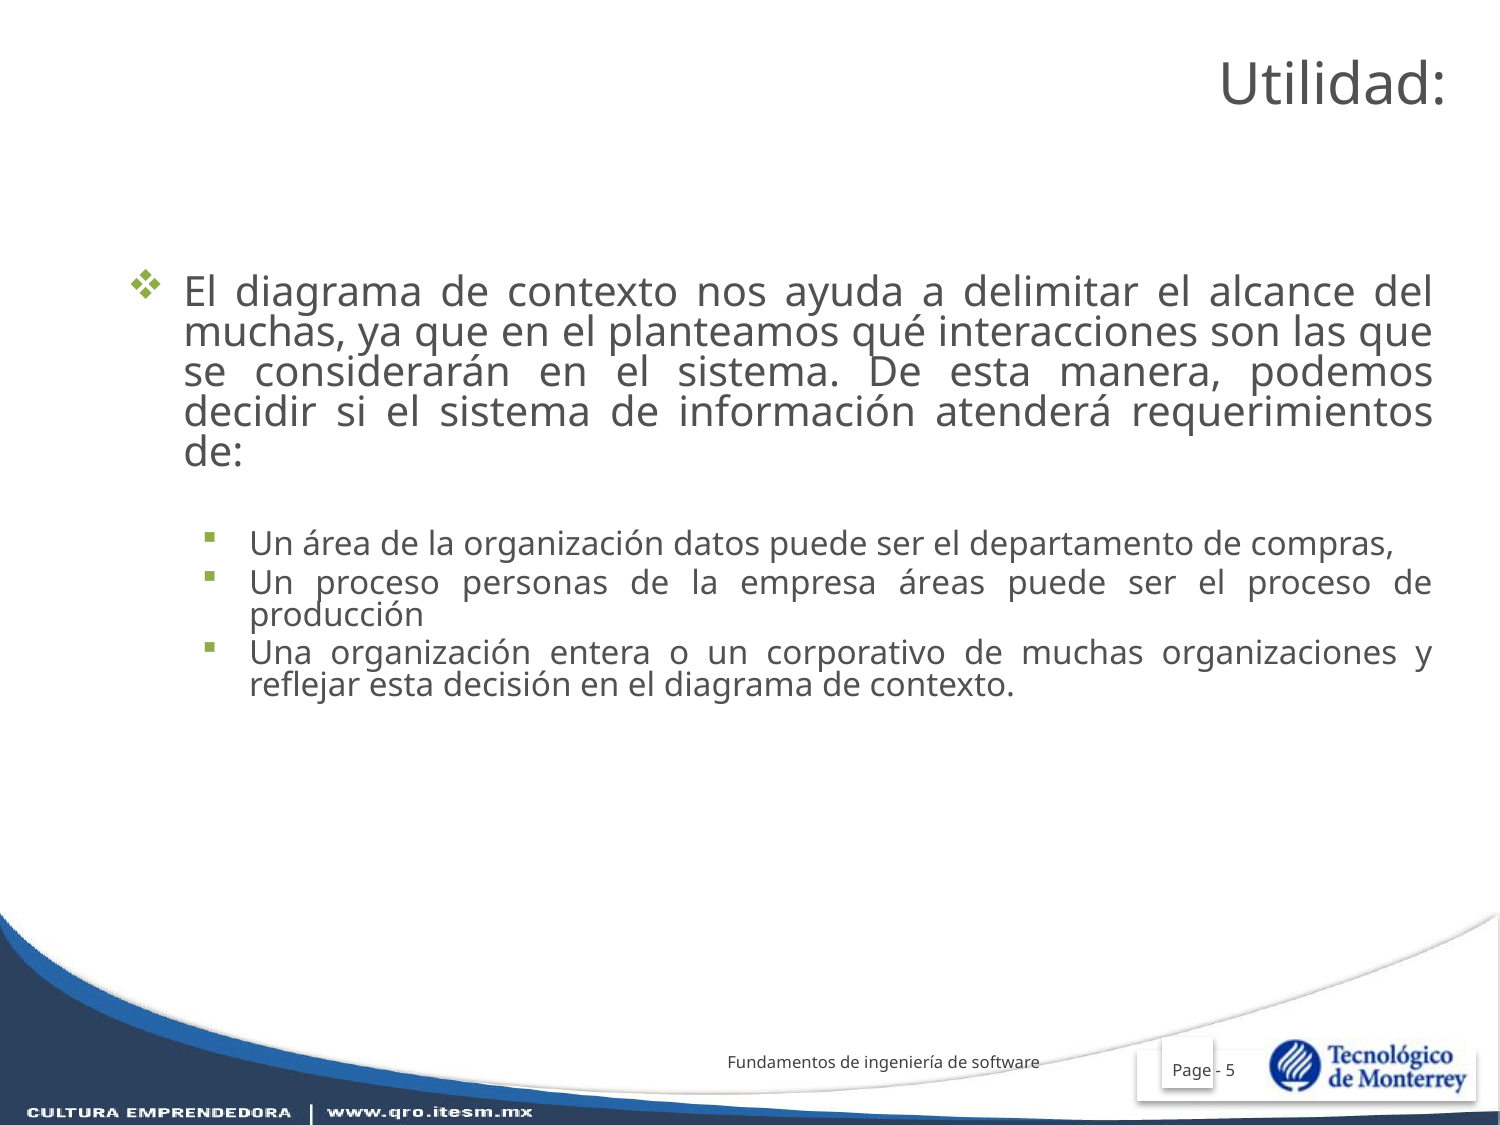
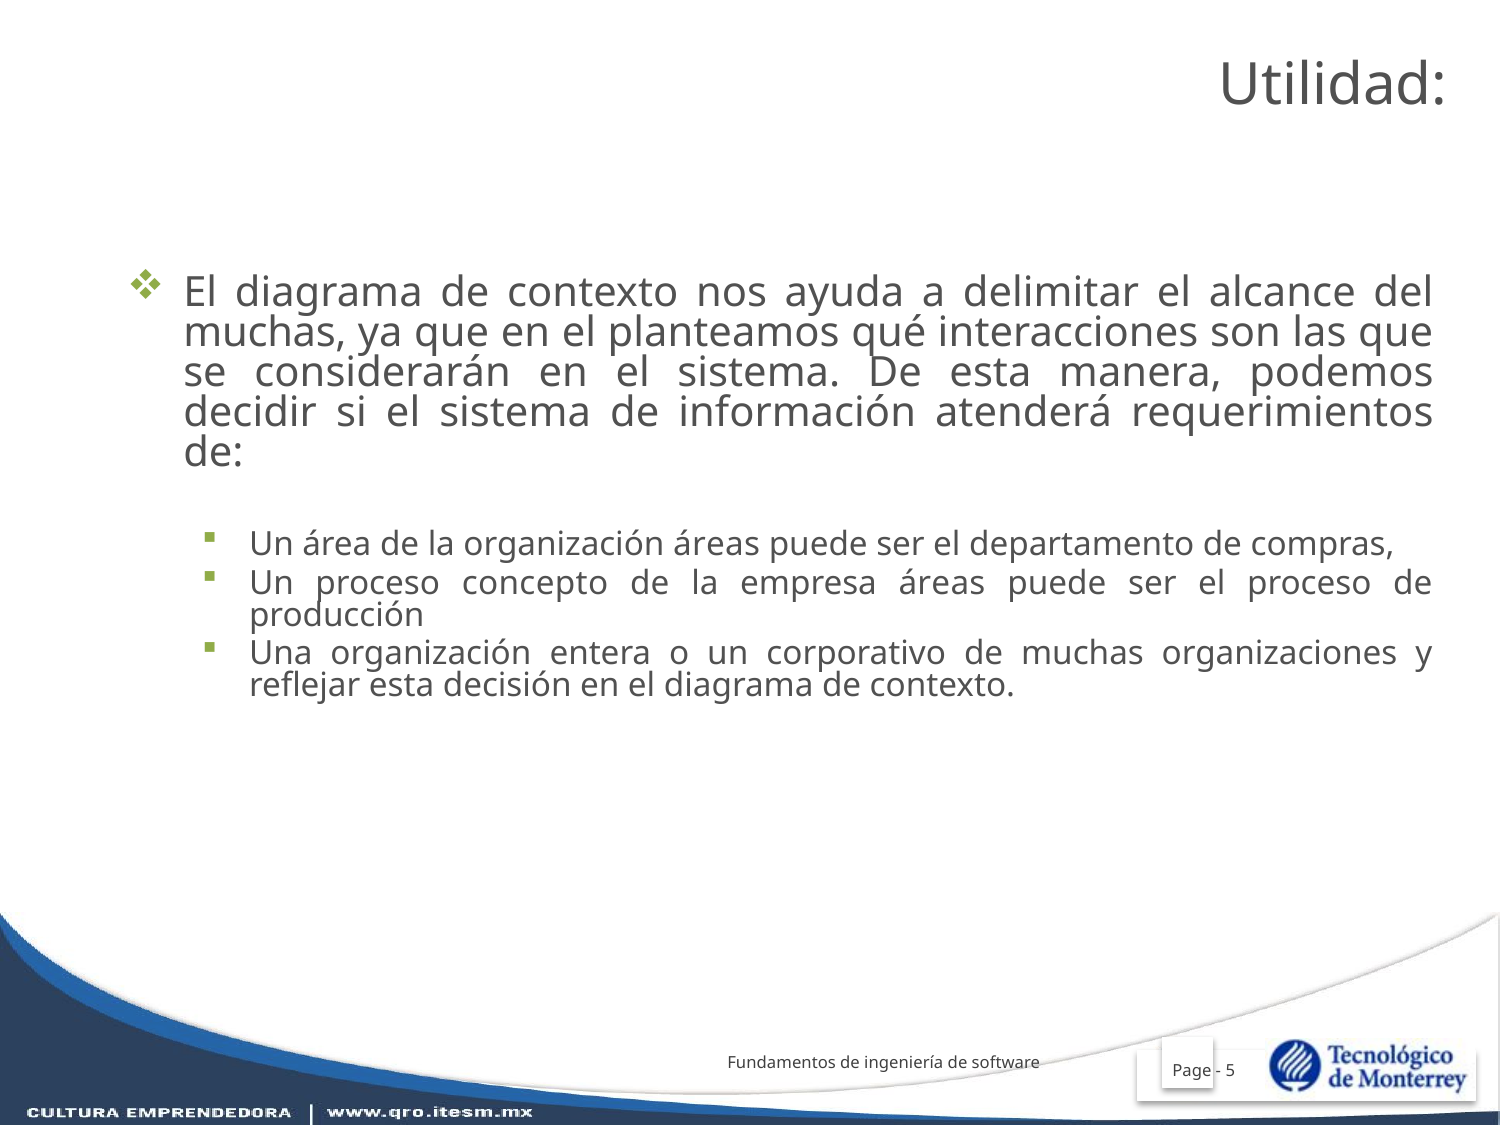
organización datos: datos -> áreas
personas: personas -> concepto
